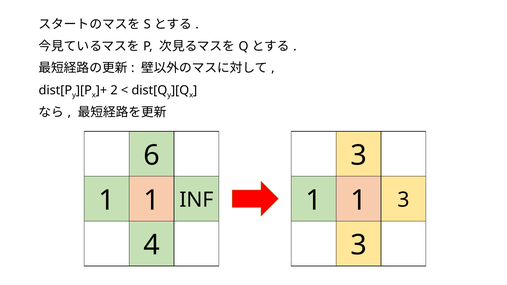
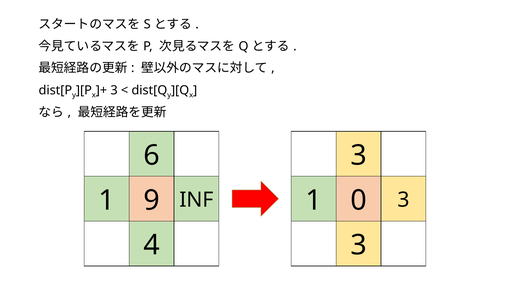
2 at (114, 90): 2 -> 3
1 at (152, 200): 1 -> 9
1 at (359, 200): 1 -> 0
